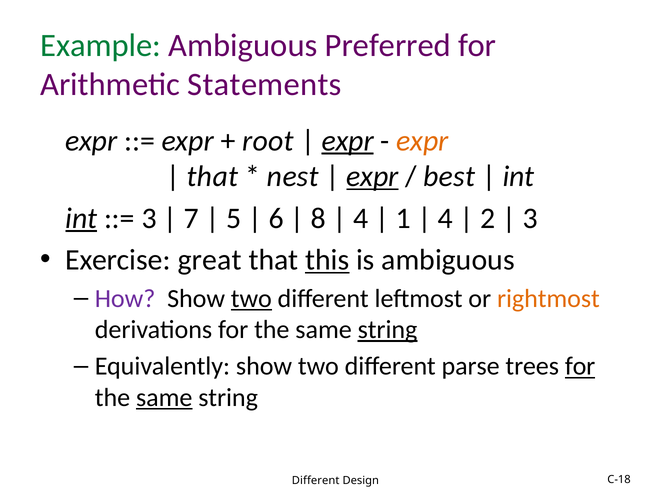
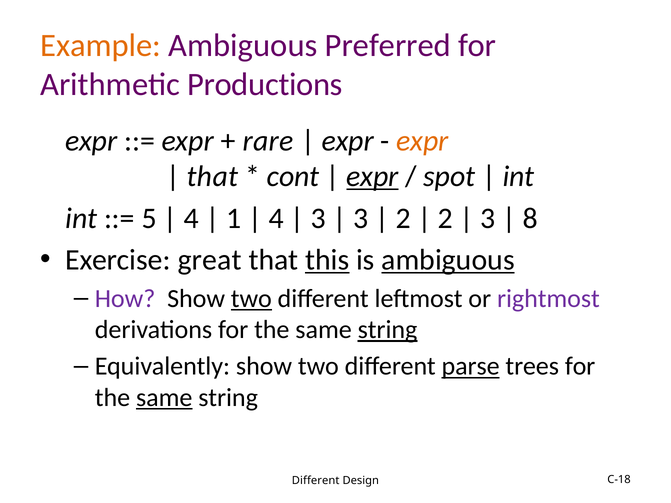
Example colour: green -> orange
Statements: Statements -> Productions
root: root -> rare
expr at (348, 141) underline: present -> none
nest: nest -> cont
best: best -> spot
int at (81, 218) underline: present -> none
3 at (149, 218): 3 -> 5
7 at (191, 218): 7 -> 4
5: 5 -> 1
6 at (276, 218): 6 -> 4
8 at (318, 218): 8 -> 3
4 at (361, 218): 4 -> 3
1 at (403, 218): 1 -> 2
4 at (445, 218): 4 -> 2
2 at (488, 218): 2 -> 3
3 at (530, 218): 3 -> 8
ambiguous at (448, 260) underline: none -> present
rightmost colour: orange -> purple
parse underline: none -> present
for at (580, 367) underline: present -> none
